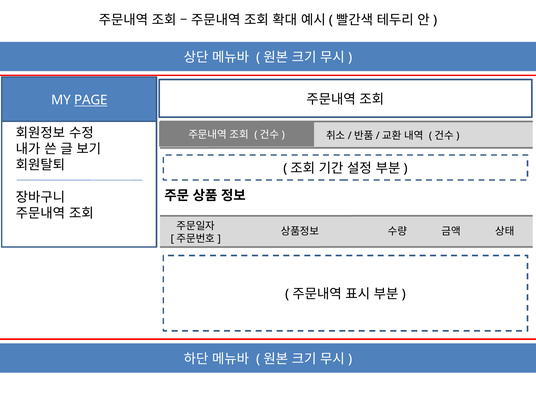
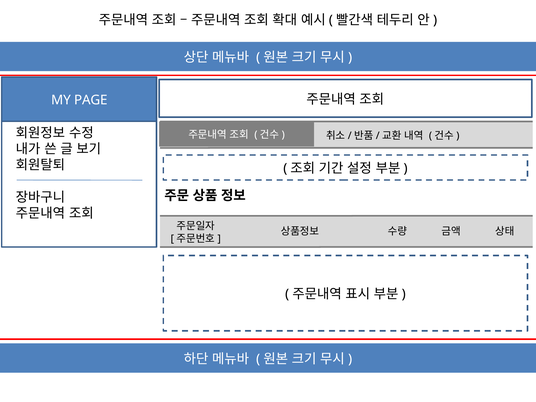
PAGE underline: present -> none
